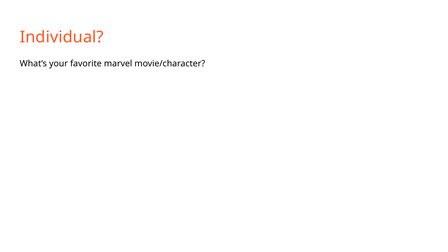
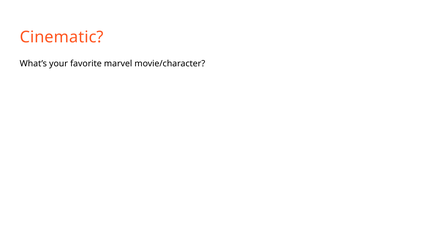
Individual: Individual -> Cinematic
